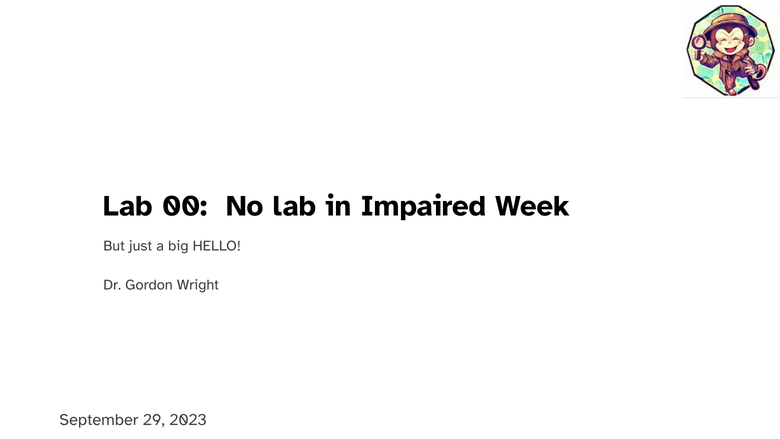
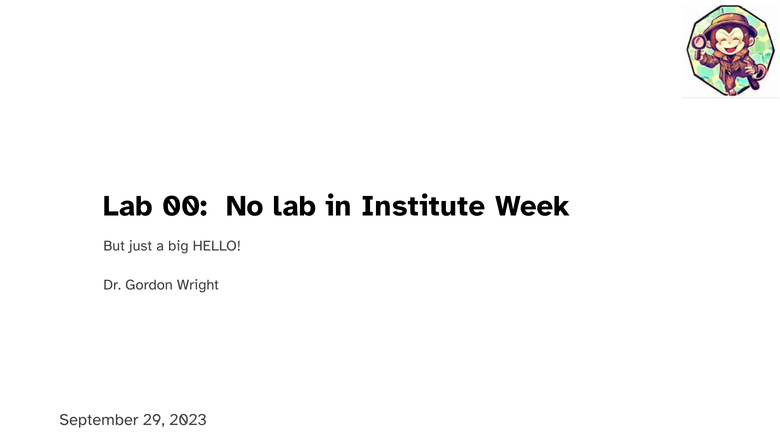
Impaired: Impaired -> Institute
